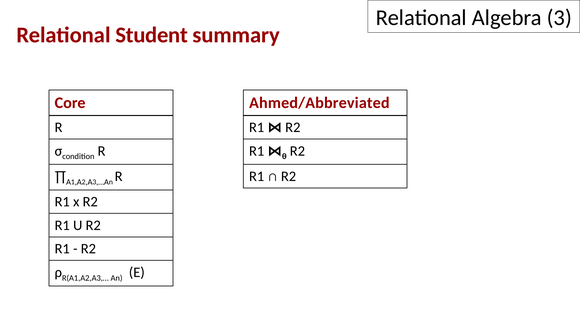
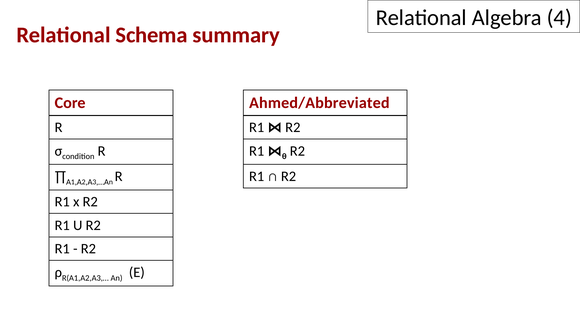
3: 3 -> 4
Student: Student -> Schema
